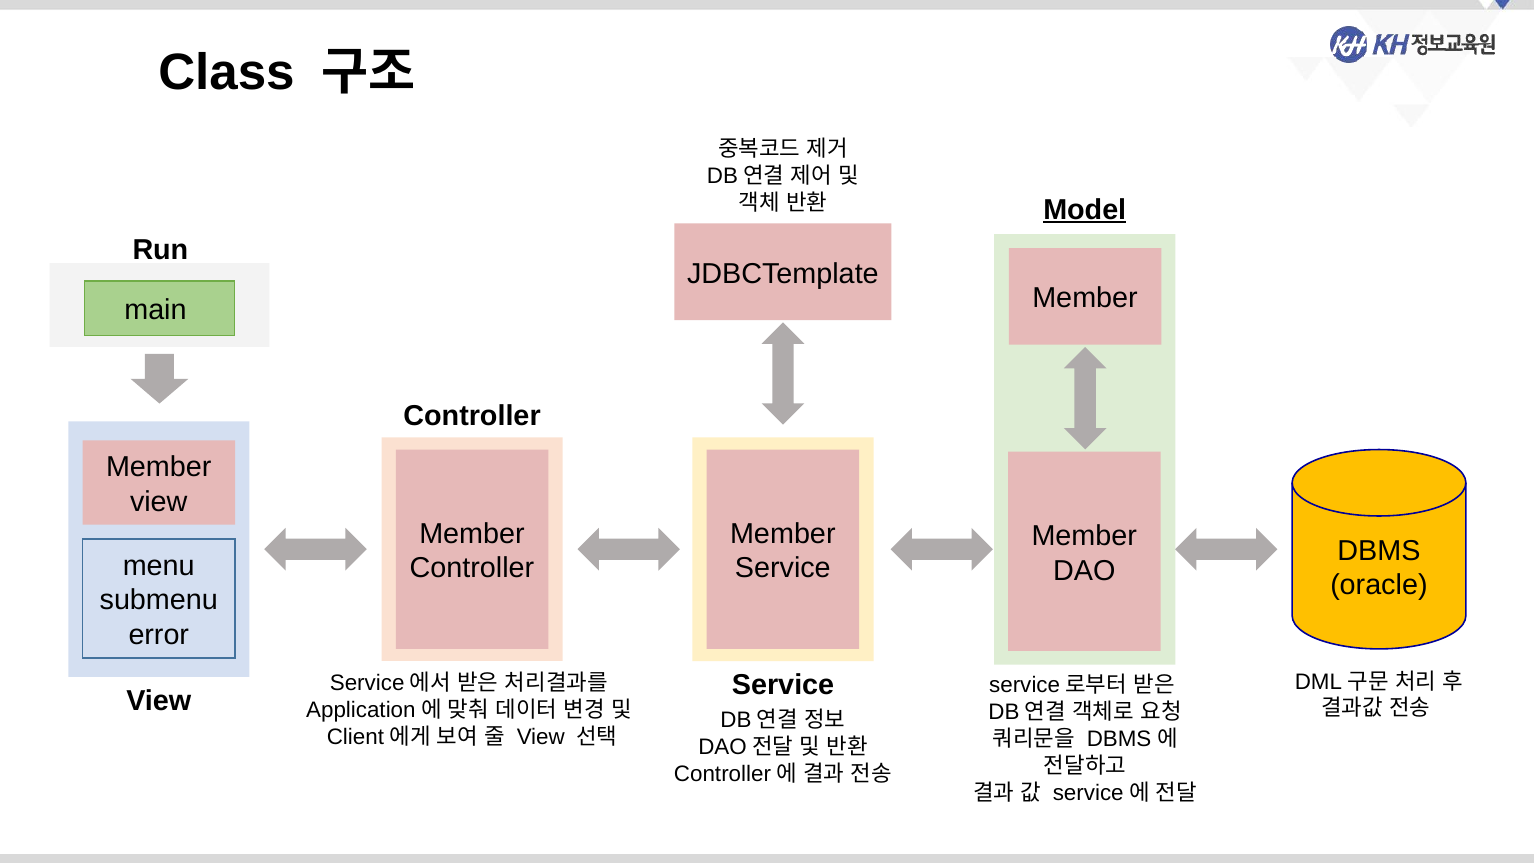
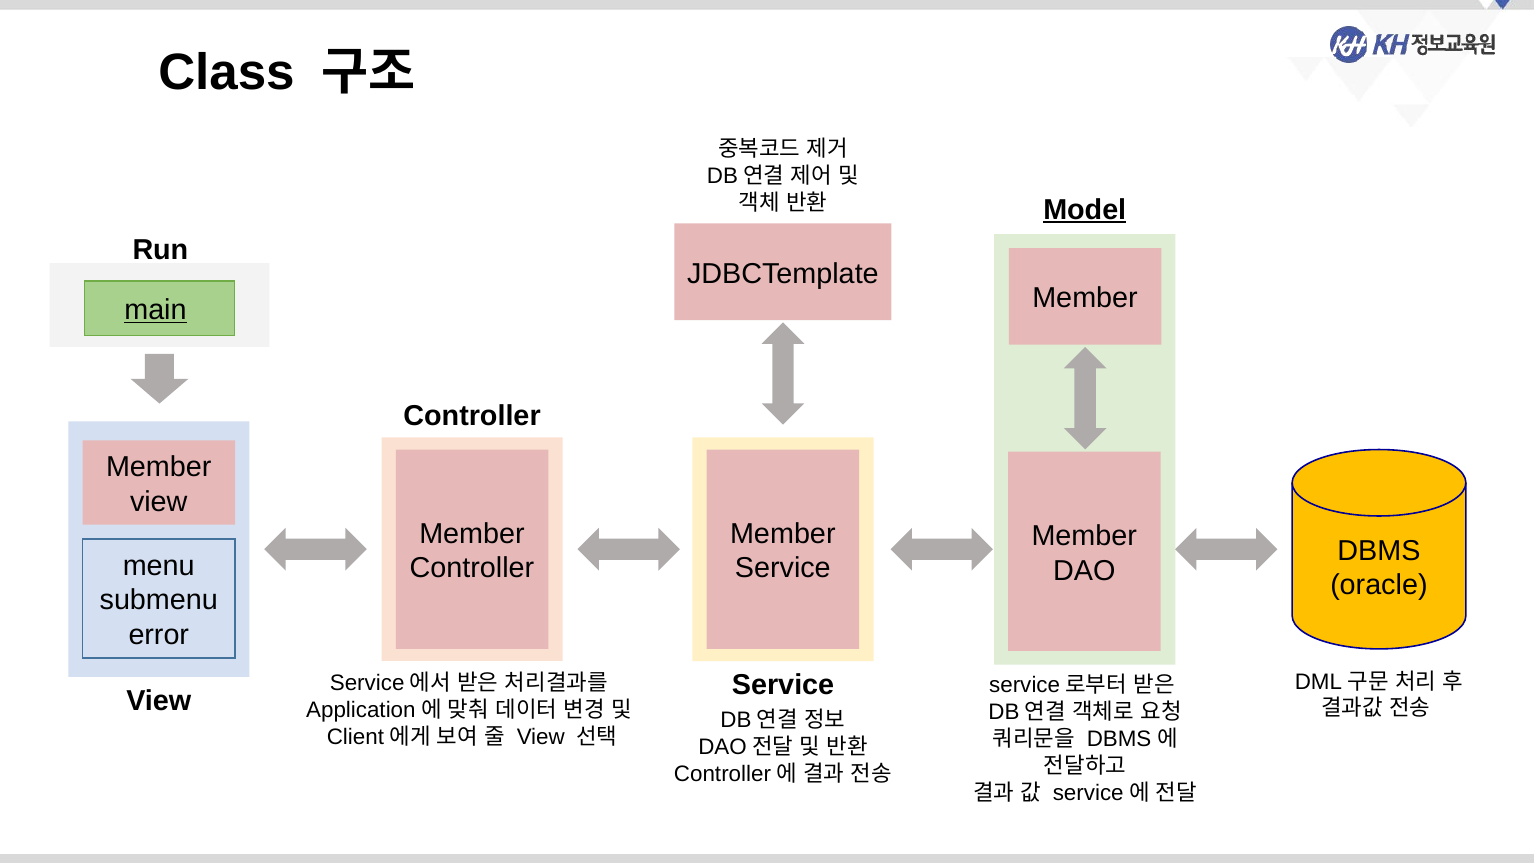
main underline: none -> present
